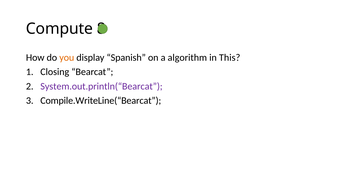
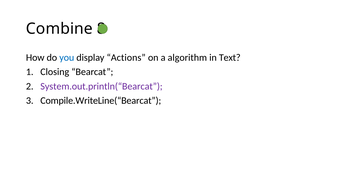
Compute: Compute -> Combine
you colour: orange -> blue
Spanish: Spanish -> Actions
This: This -> Text
